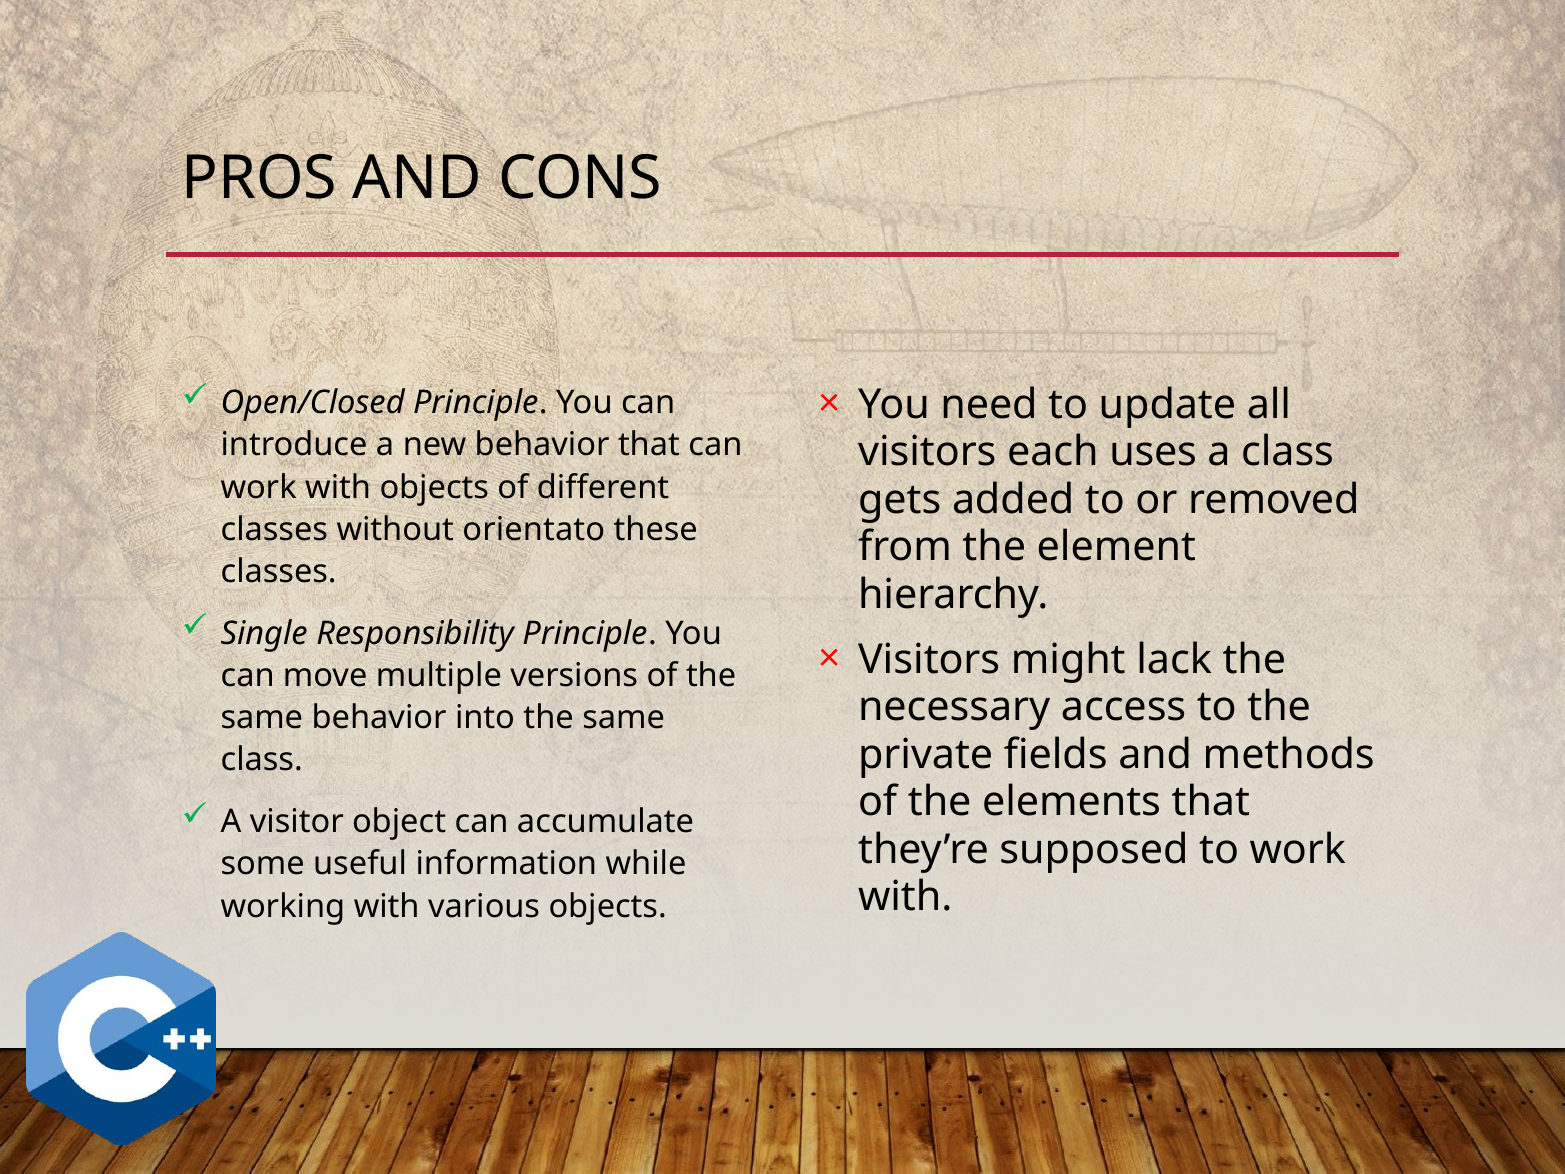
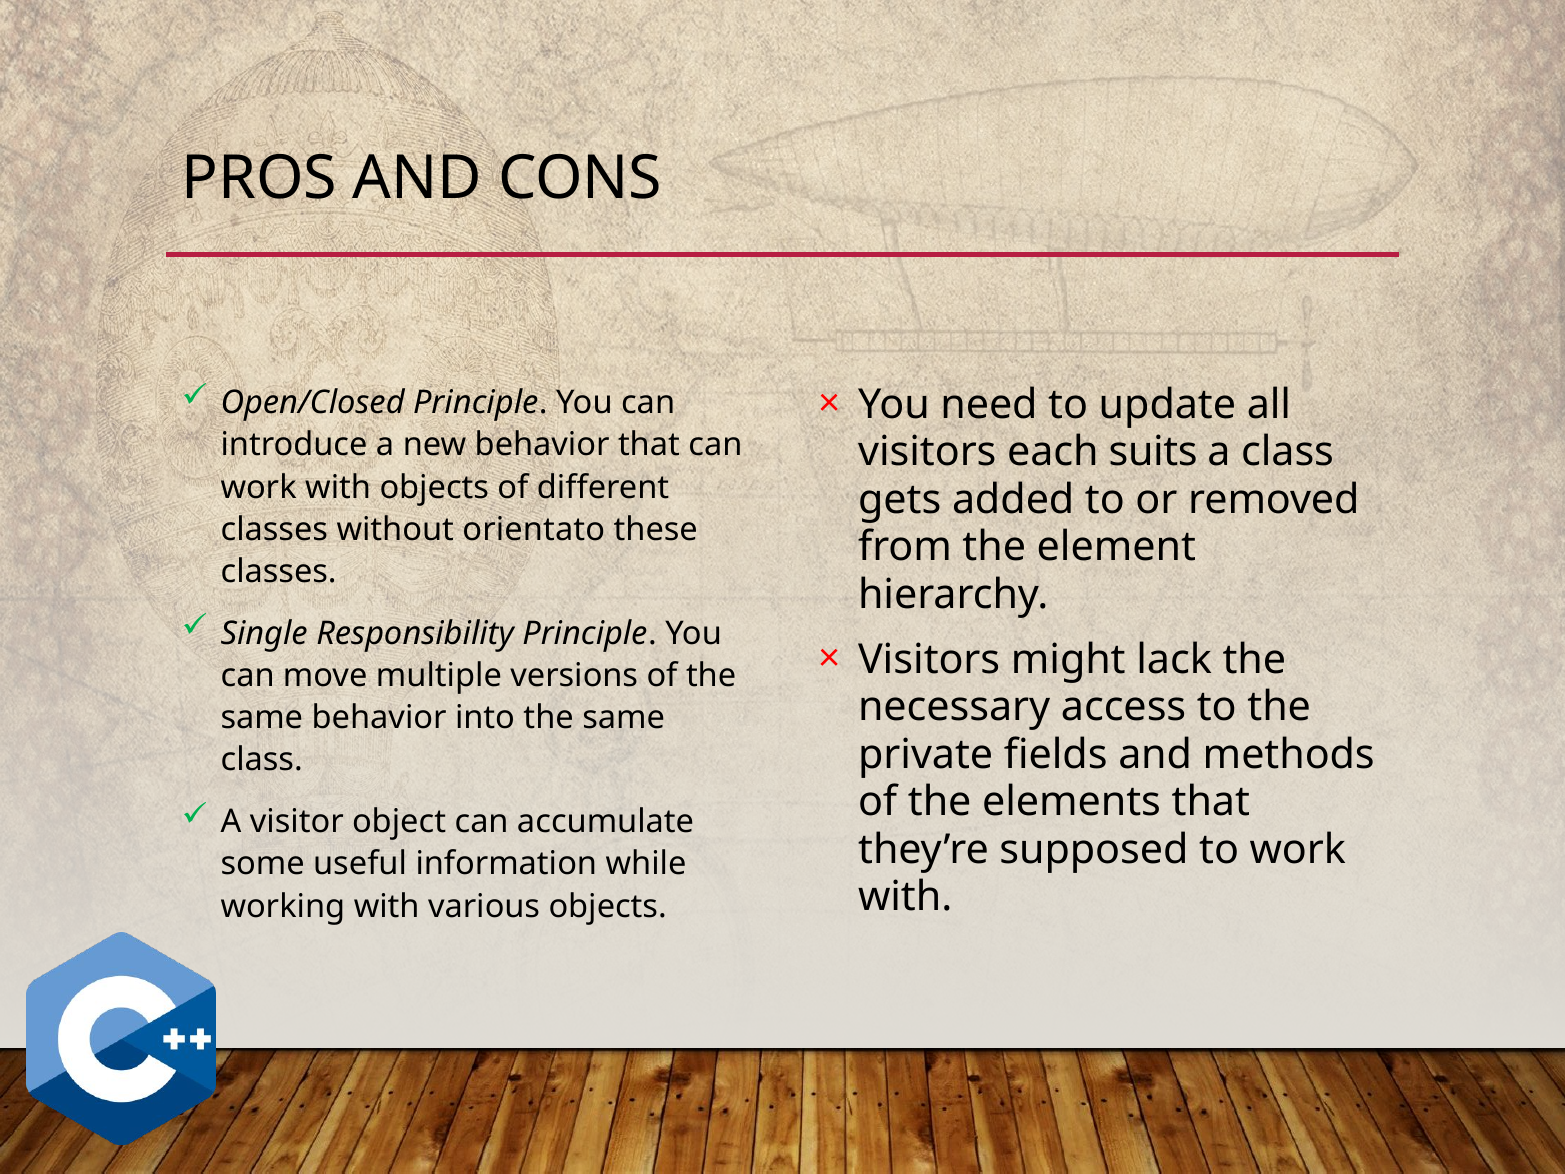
uses: uses -> suits
